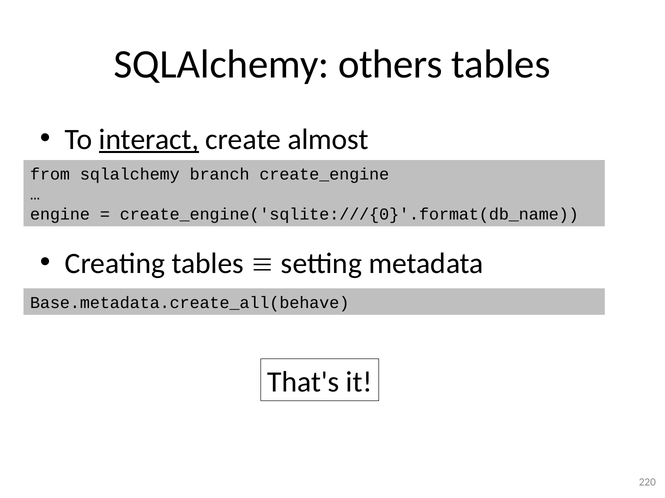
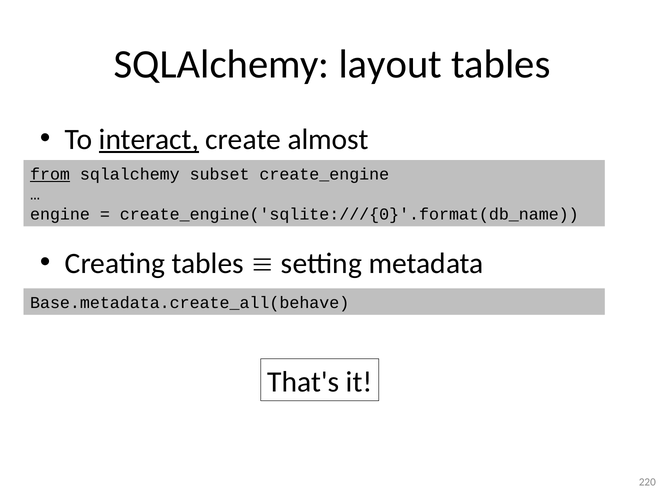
others: others -> layout
from underline: none -> present
branch: branch -> subset
